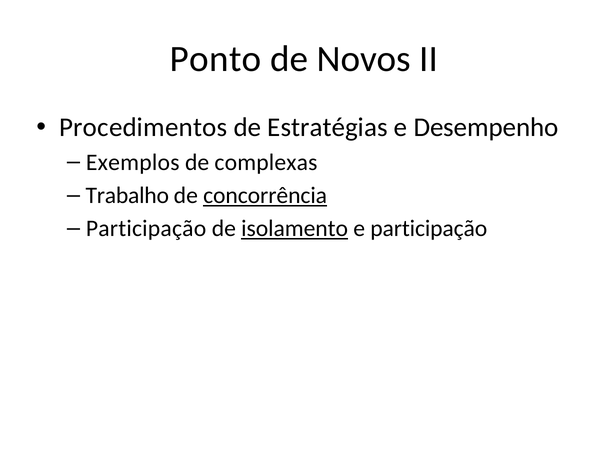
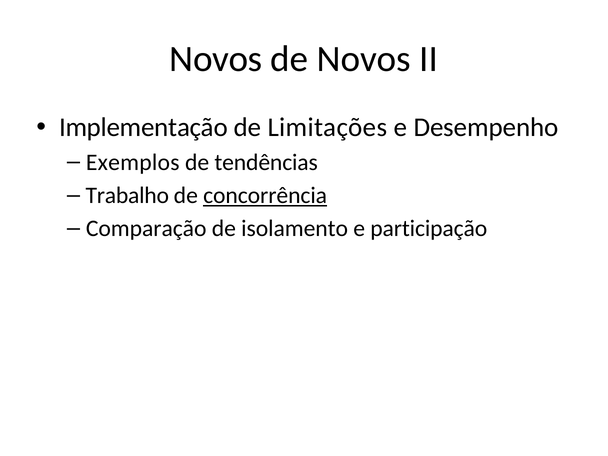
Ponto at (216, 59): Ponto -> Novos
Procedimentos: Procedimentos -> Implementação
Estratégias: Estratégias -> Limitações
complexas: complexas -> tendências
Participação at (146, 229): Participação -> Comparação
isolamento underline: present -> none
